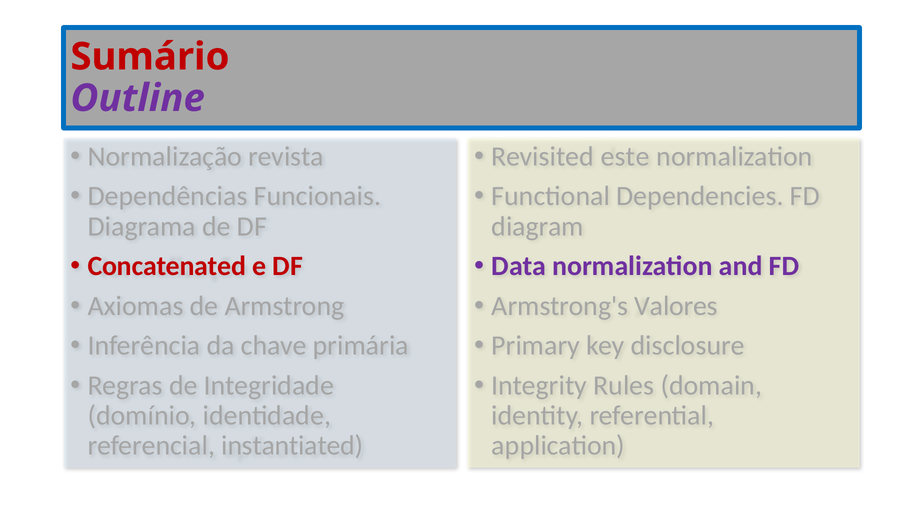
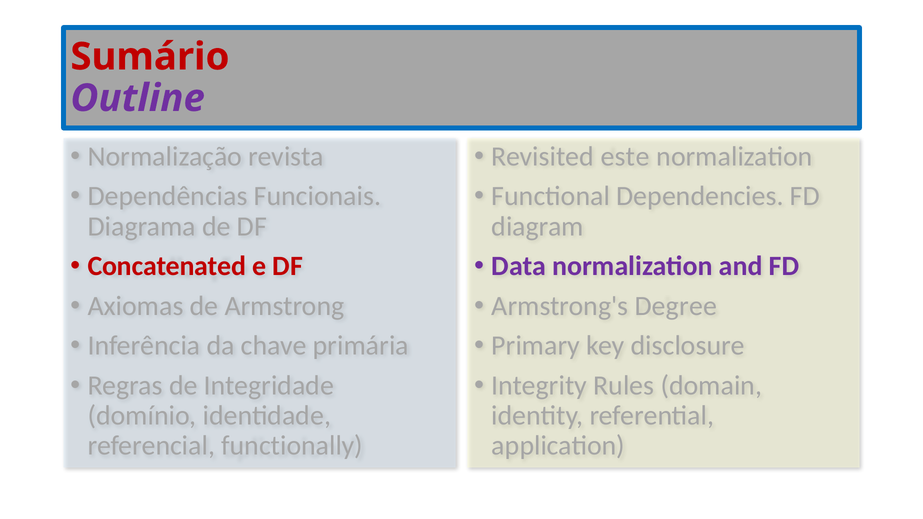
Valores: Valores -> Degree
instantiated: instantiated -> functionally
